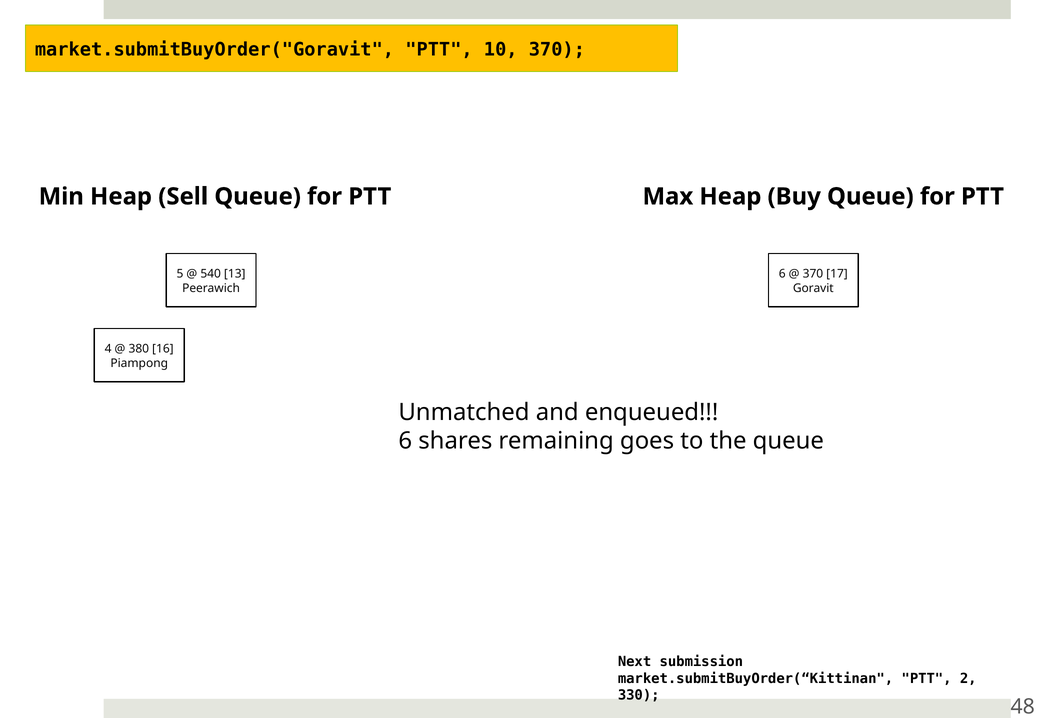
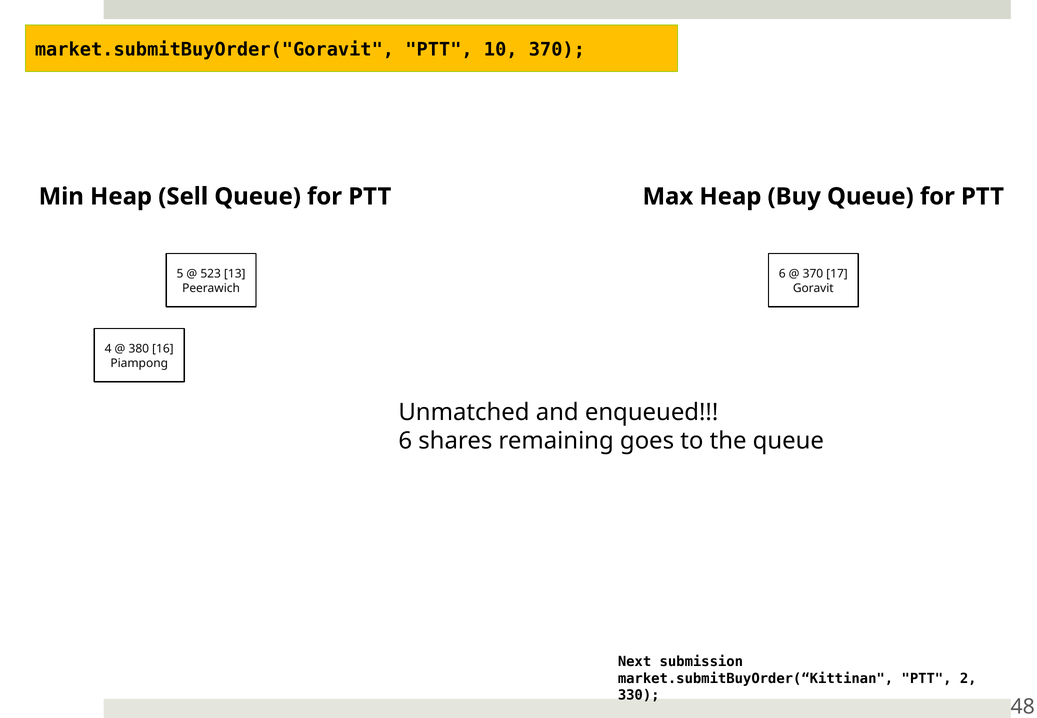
540: 540 -> 523
